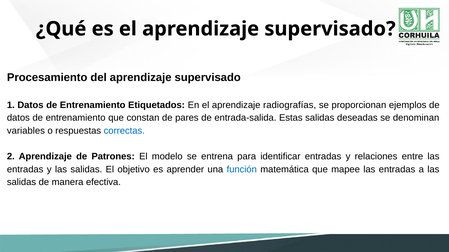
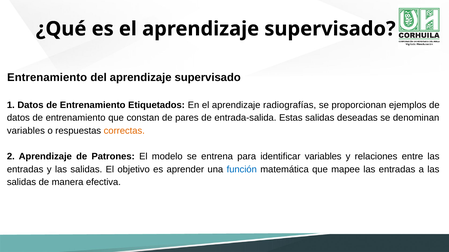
Procesamiento at (47, 78): Procesamiento -> Entrenamiento
correctas colour: blue -> orange
identificar entradas: entradas -> variables
